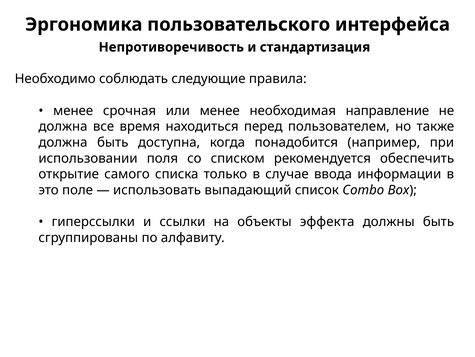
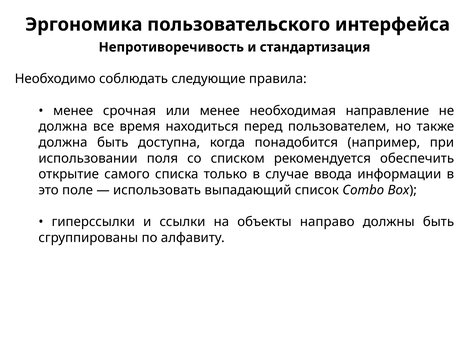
эффекта: эффекта -> направо
